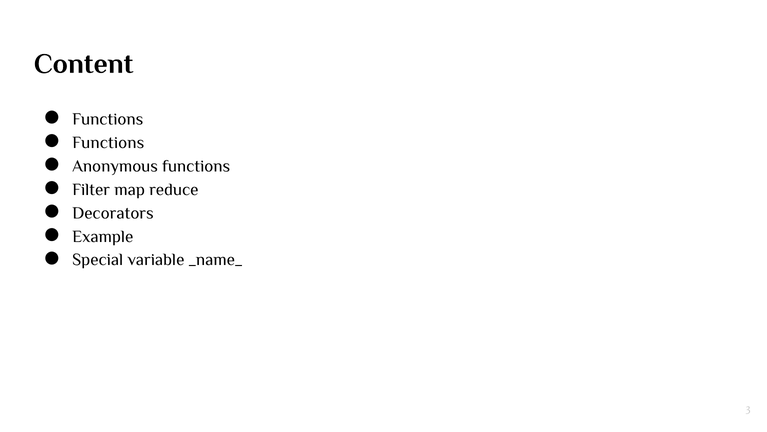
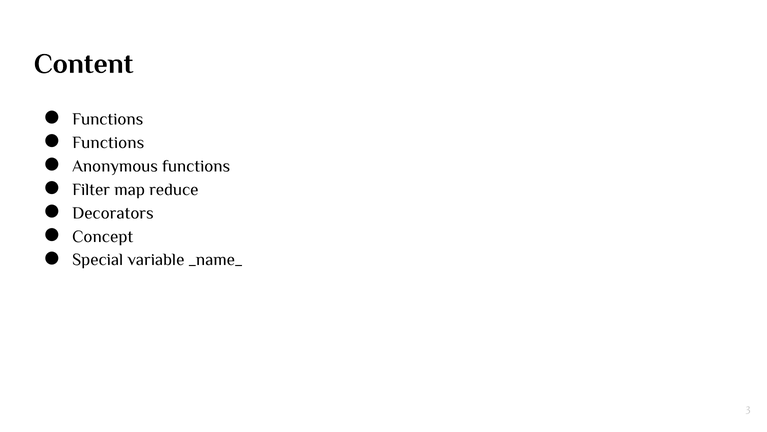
Example: Example -> Concept
